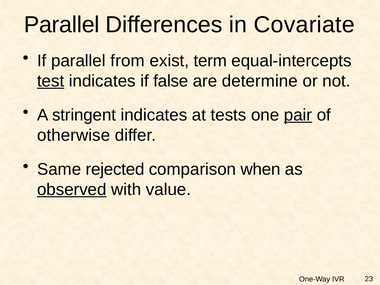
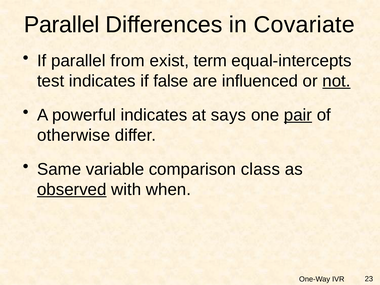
test underline: present -> none
determine: determine -> influenced
not underline: none -> present
stringent: stringent -> powerful
tests: tests -> says
rejected: rejected -> variable
when: when -> class
value: value -> when
